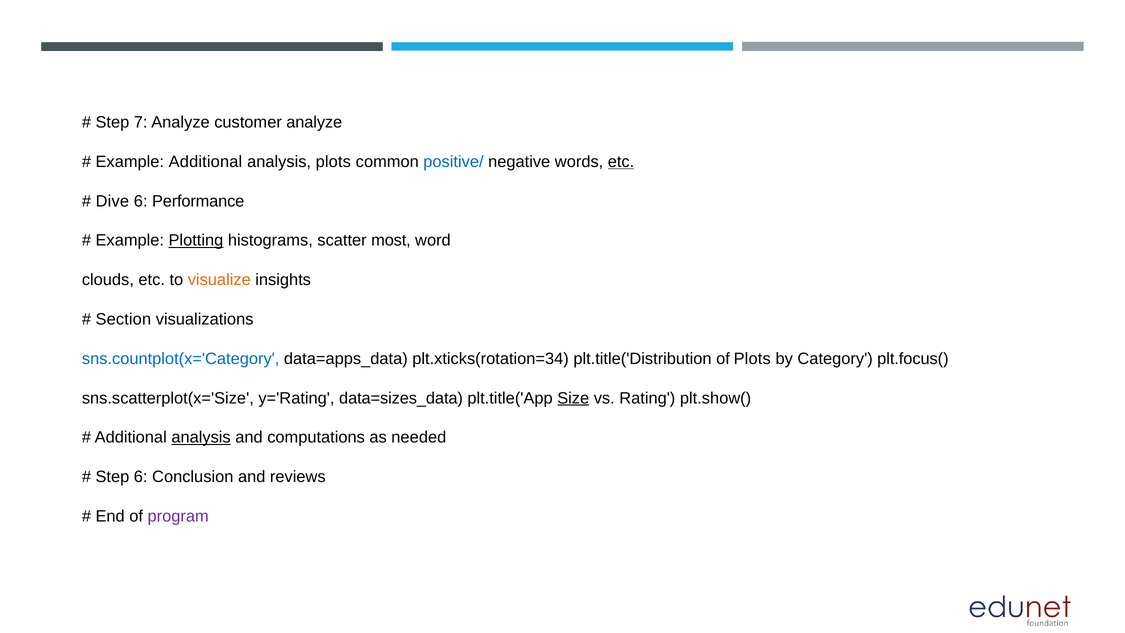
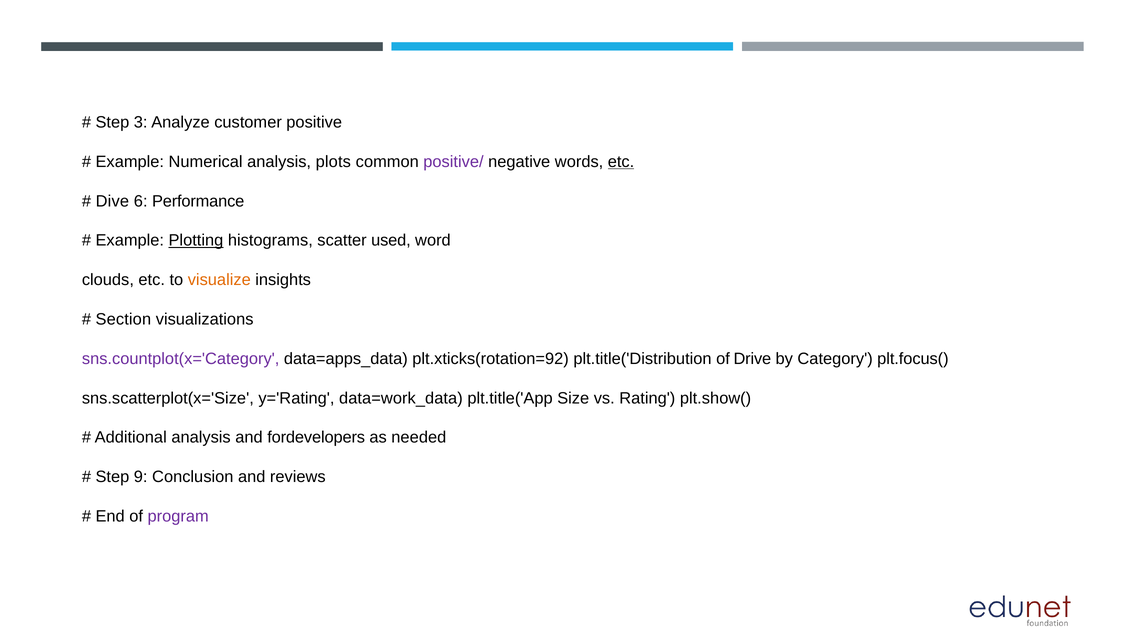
7: 7 -> 3
customer analyze: analyze -> positive
Example Additional: Additional -> Numerical
positive/ colour: blue -> purple
most: most -> used
sns.countplot(x='Category colour: blue -> purple
plt.xticks(rotation=34: plt.xticks(rotation=34 -> plt.xticks(rotation=92
of Plots: Plots -> Drive
data=sizes_data: data=sizes_data -> data=work_data
Size underline: present -> none
analysis at (201, 437) underline: present -> none
computations: computations -> fordevelopers
Step 6: 6 -> 9
